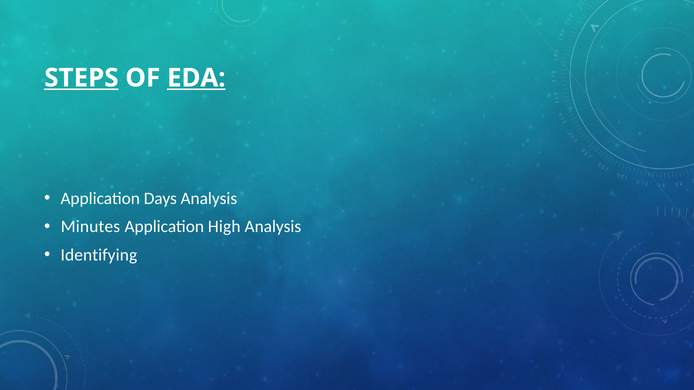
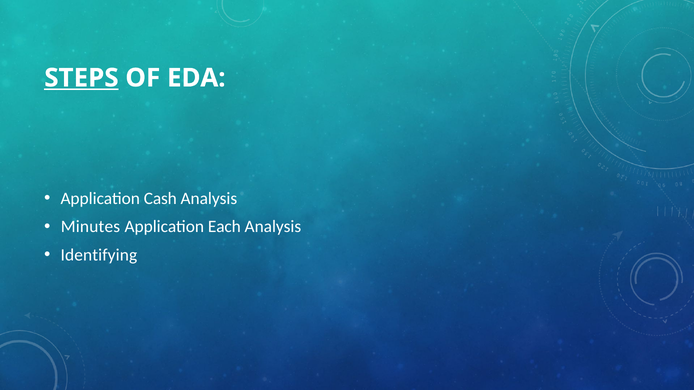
EDA underline: present -> none
Days: Days -> Cash
High: High -> Each
